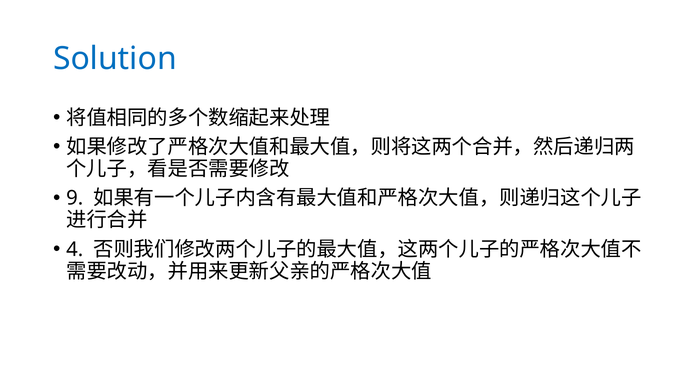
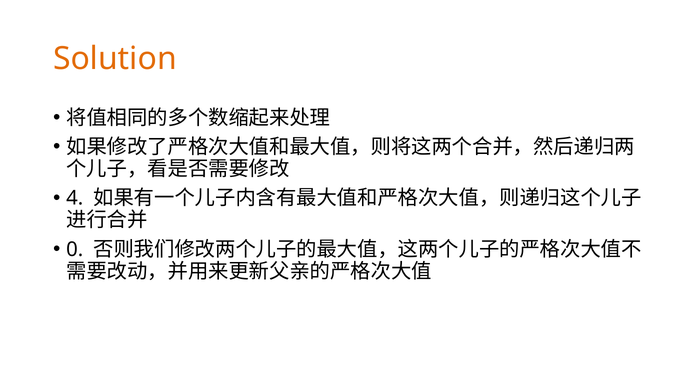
Solution colour: blue -> orange
9: 9 -> 4
4: 4 -> 0
